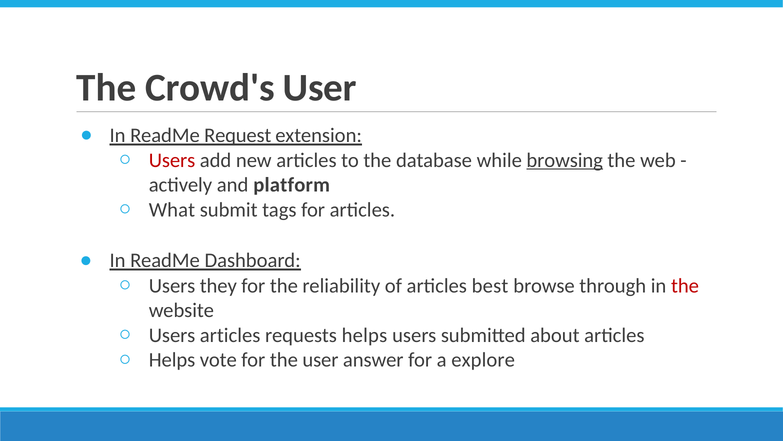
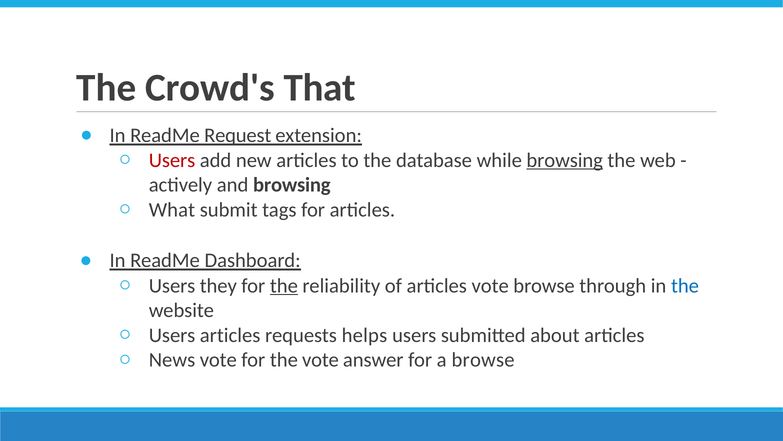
Crowd's User: User -> That
and platform: platform -> browsing
the at (284, 285) underline: none -> present
articles best: best -> vote
the at (685, 285) colour: red -> blue
Helps at (172, 360): Helps -> News
the user: user -> vote
a explore: explore -> browse
